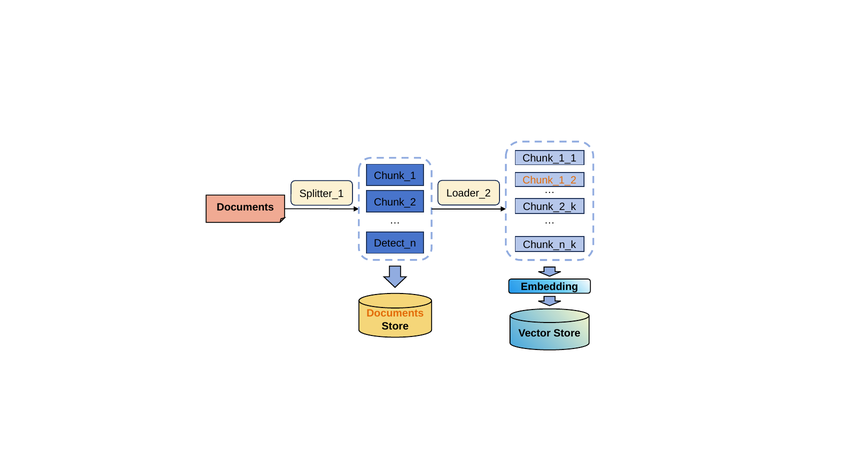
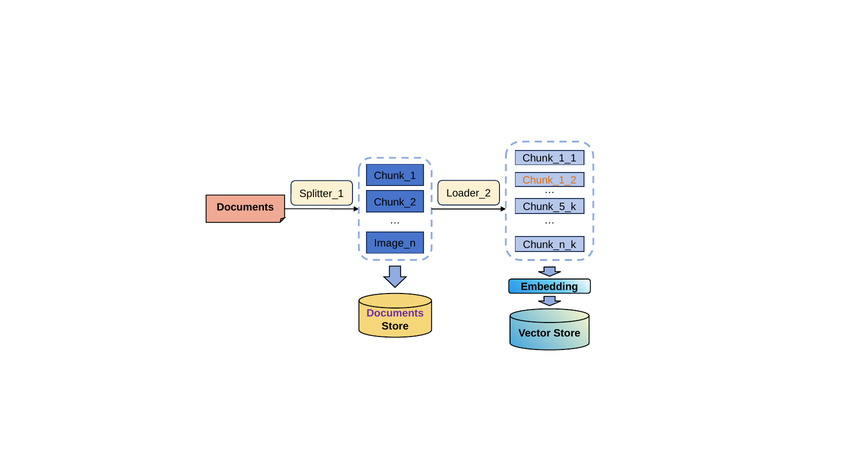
Chunk_2_k: Chunk_2_k -> Chunk_5_k
Detect_n: Detect_n -> Image_n
Documents at (395, 313) colour: orange -> purple
